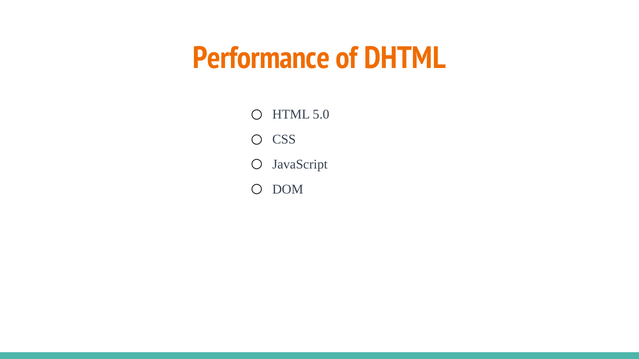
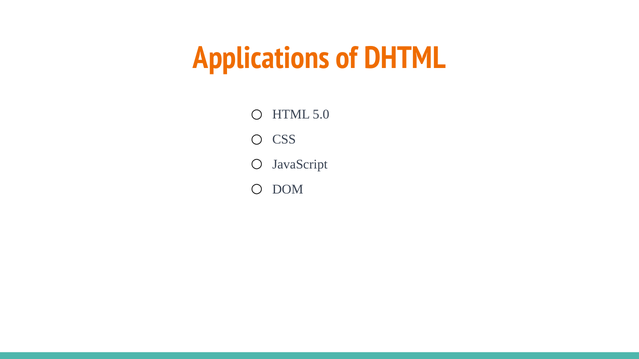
Performance: Performance -> Applications
